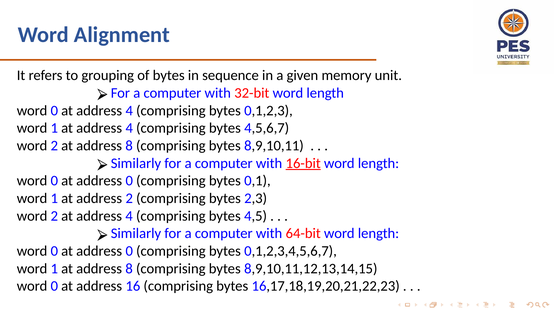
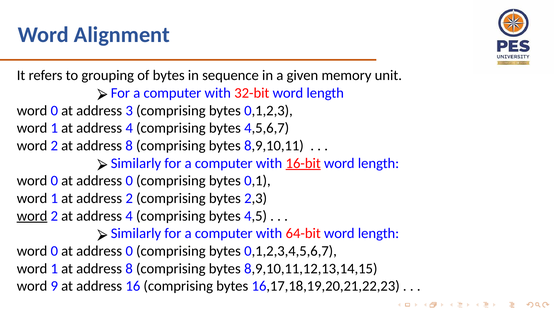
0 at address 4: 4 -> 3
word at (32, 216) underline: none -> present
0 at (54, 286): 0 -> 9
